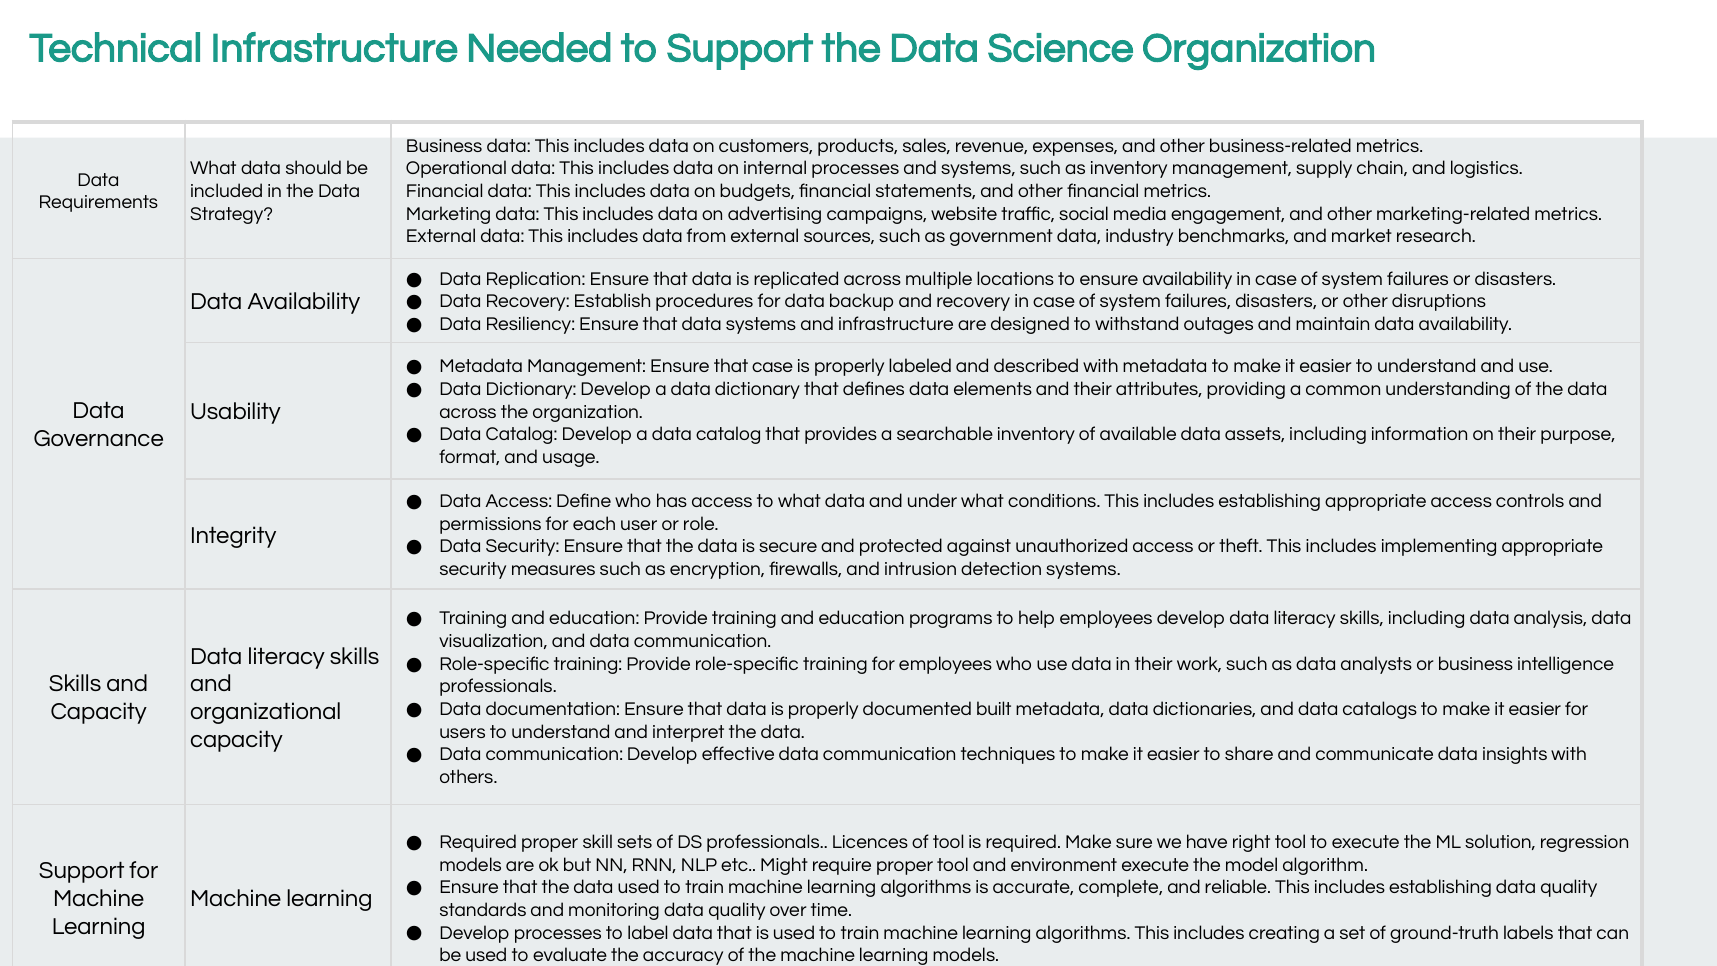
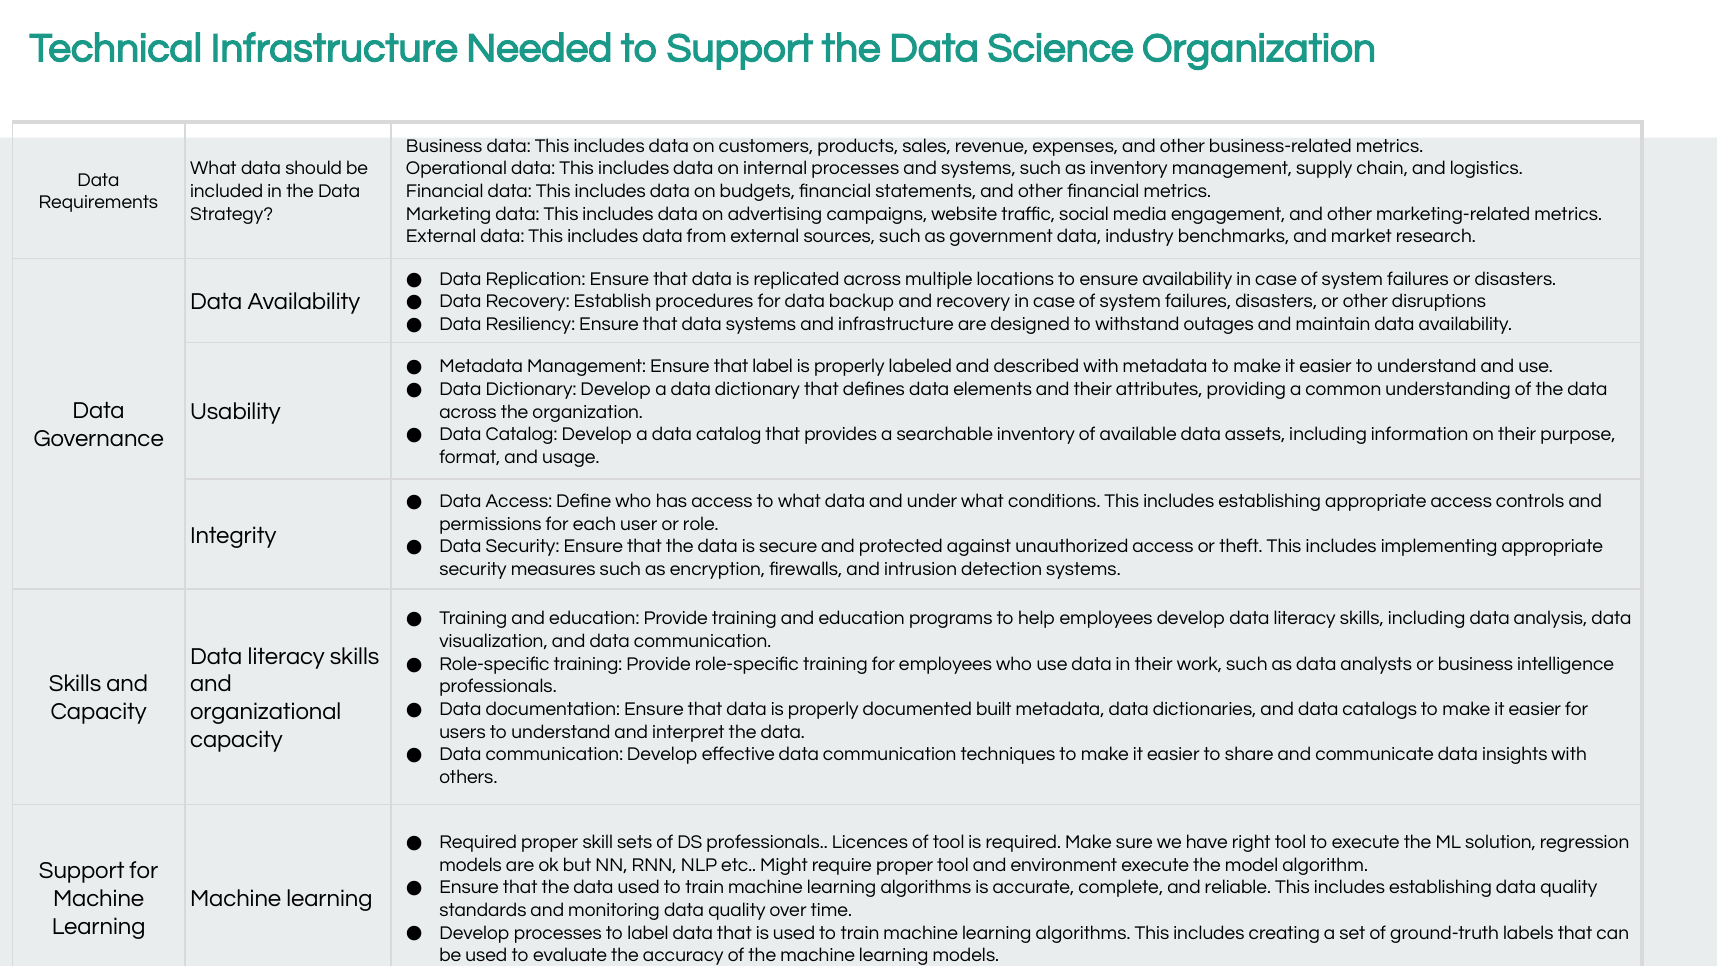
that case: case -> label
